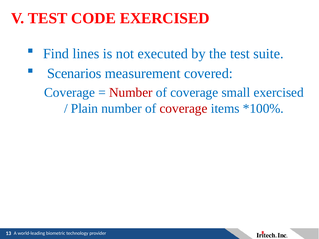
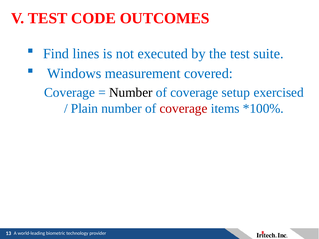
CODE EXERCISED: EXERCISED -> OUTCOMES
Scenarios: Scenarios -> Windows
Number at (131, 93) colour: red -> black
small: small -> setup
